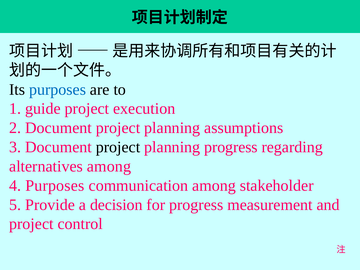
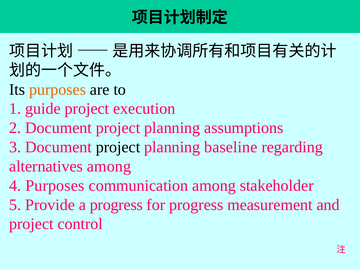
purposes at (58, 90) colour: blue -> orange
planning progress: progress -> baseline
a decision: decision -> progress
